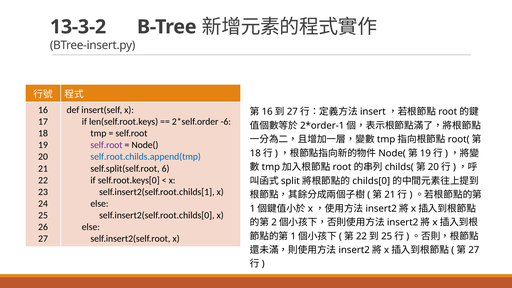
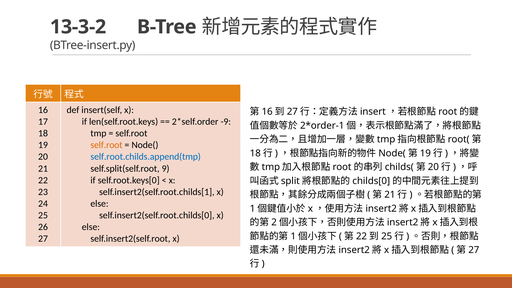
-6: -6 -> -9
self.root at (106, 145) colour: purple -> orange
6: 6 -> 9
